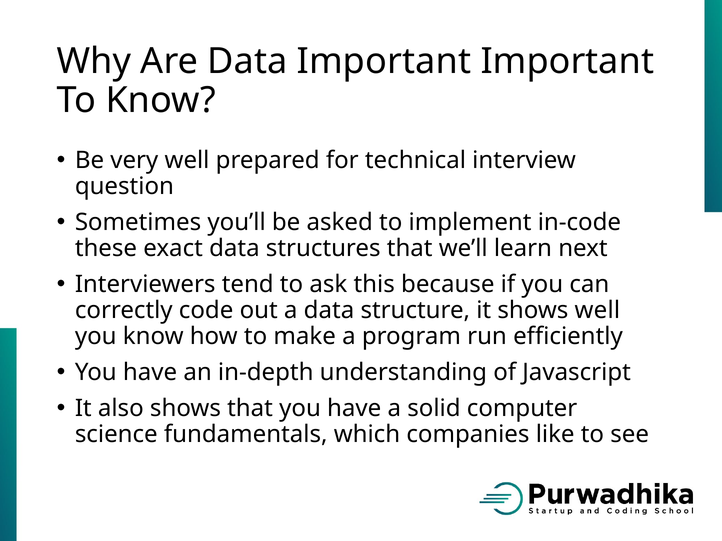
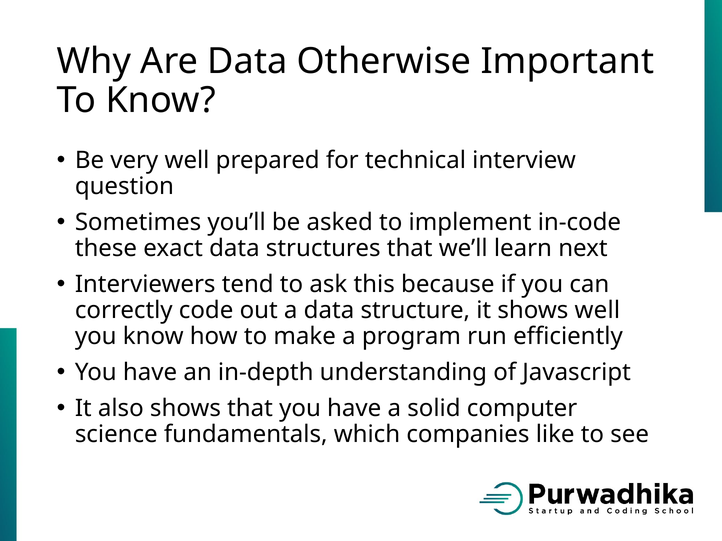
Data Important: Important -> Otherwise
